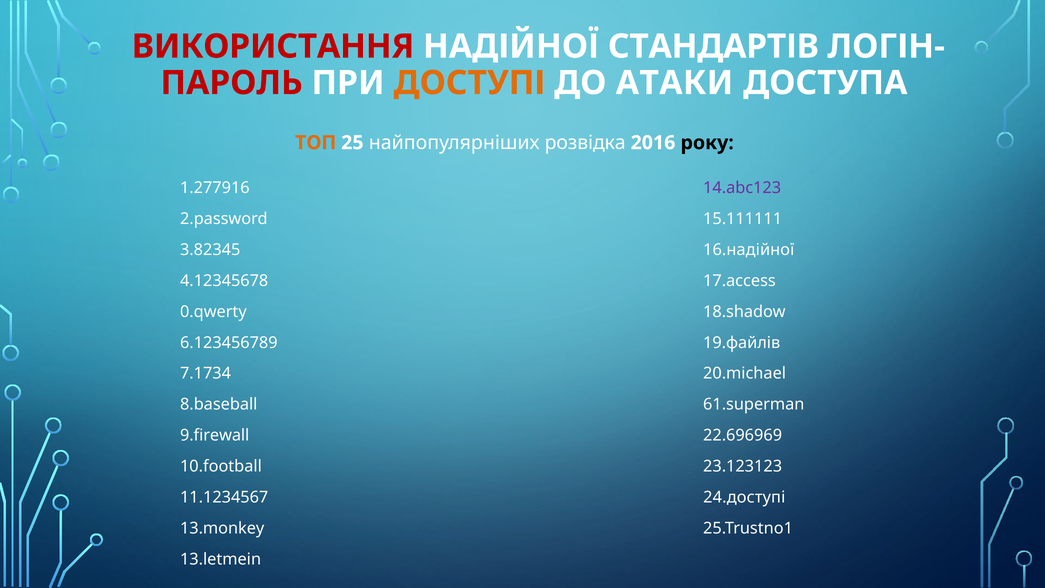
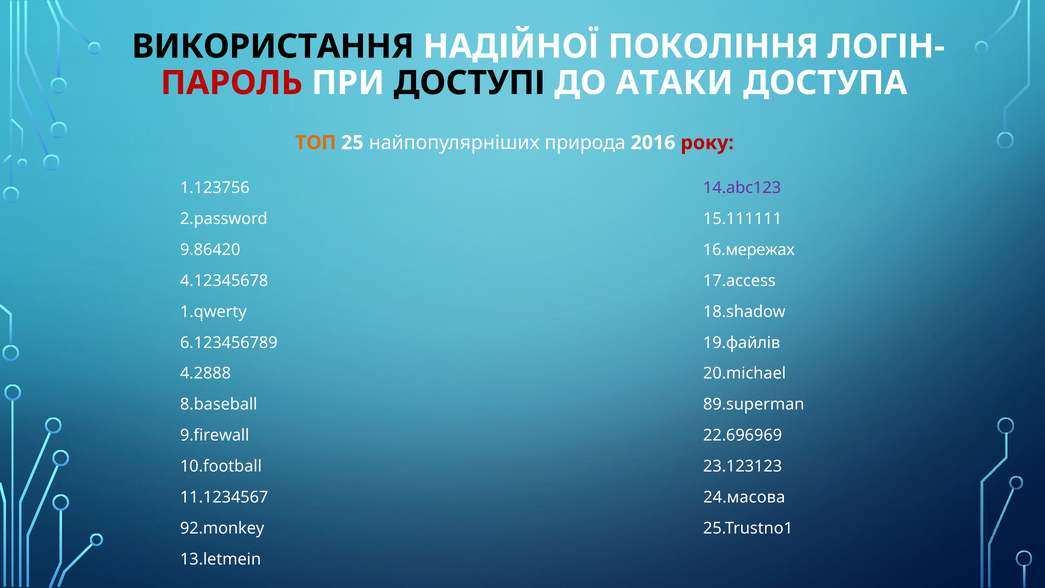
ВИКОРИСТАННЯ colour: red -> black
СТАНДАРТІВ: СТАНДАРТІВ -> ПОКОЛІННЯ
ДОСТУПІ colour: orange -> black
розвідка: розвідка -> природа
року colour: black -> red
1.277916: 1.277916 -> 1.123756
3.82345: 3.82345 -> 9.86420
16.надійної: 16.надійної -> 16.мережах
0.qwerty: 0.qwerty -> 1.qwerty
7.1734: 7.1734 -> 4.2888
61.superman: 61.superman -> 89.superman
24.доступі: 24.доступі -> 24.масова
13.monkey: 13.monkey -> 92.monkey
